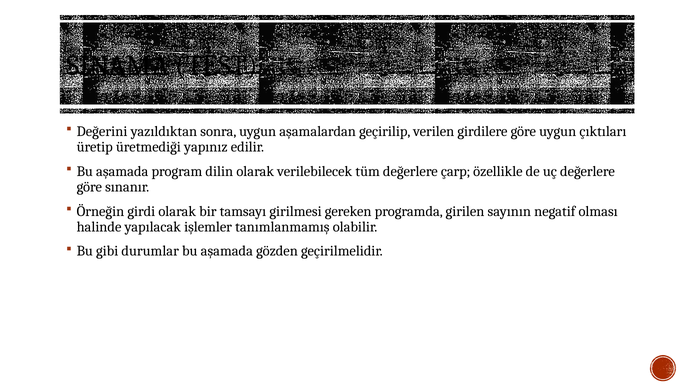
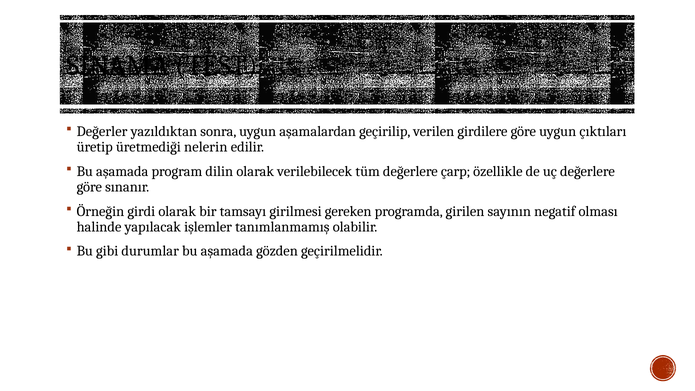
Değerini: Değerini -> Değerler
yapınız: yapınız -> nelerin
